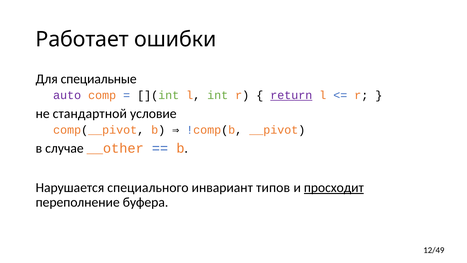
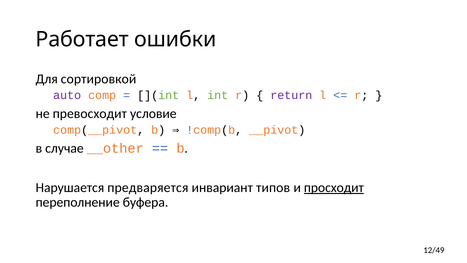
специальные: специальные -> сортировкой
return underline: present -> none
стандартной: стандартной -> превосходит
специального: специального -> предваряется
